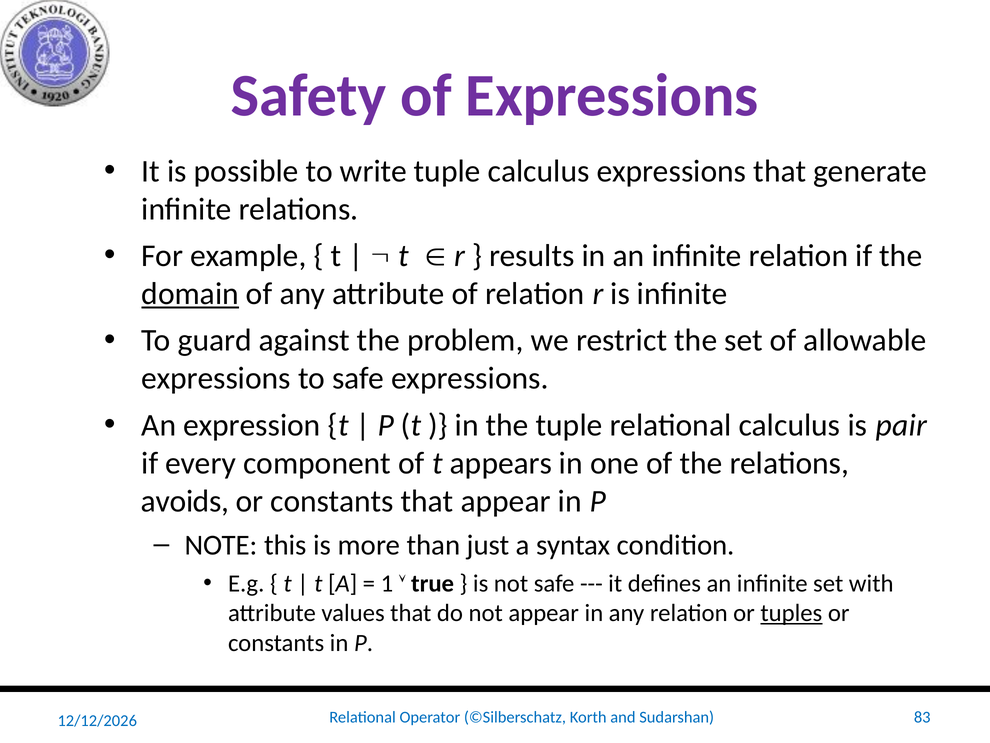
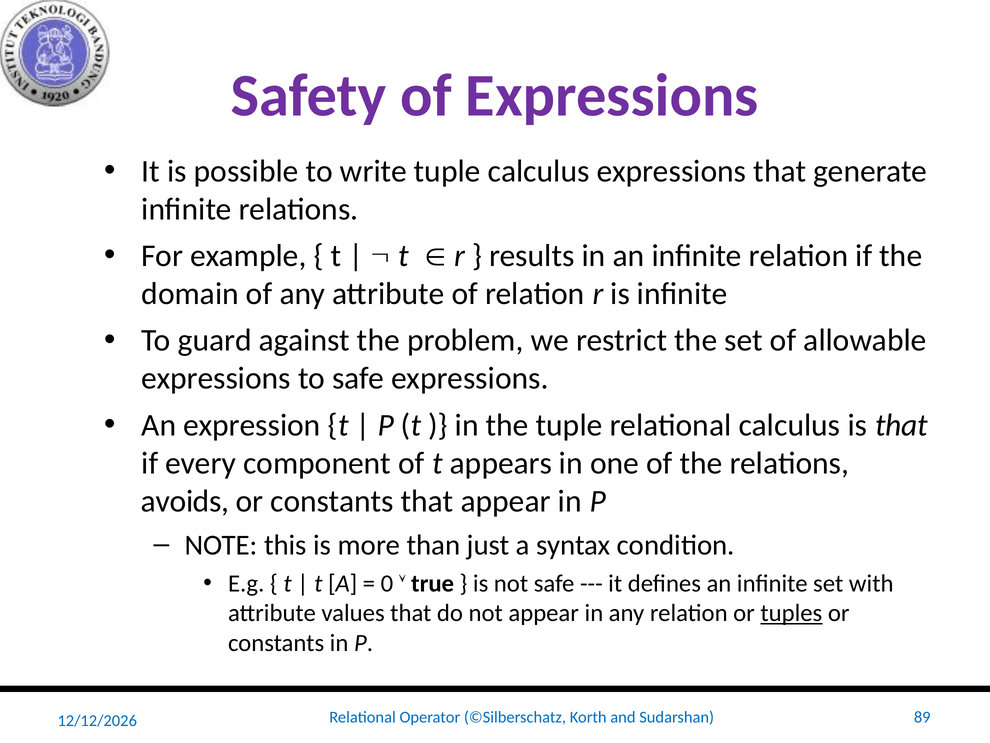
domain underline: present -> none
is pair: pair -> that
1: 1 -> 0
83: 83 -> 89
